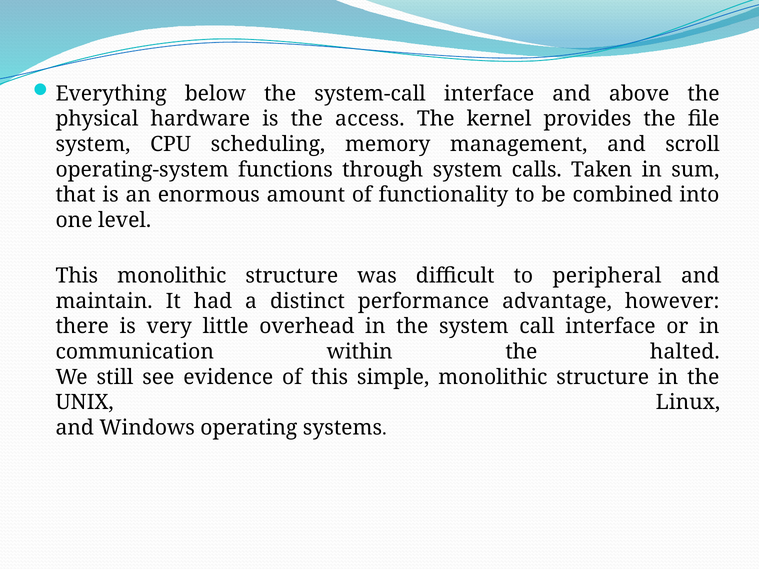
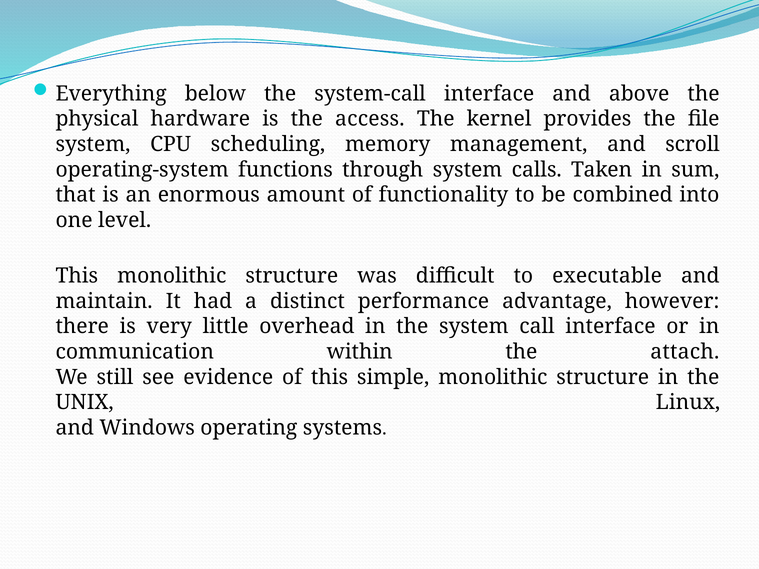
peripheral: peripheral -> executable
halted: halted -> attach
